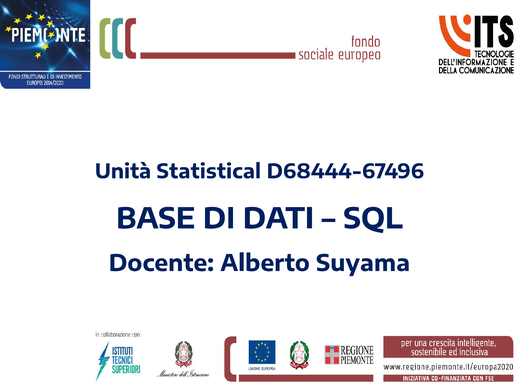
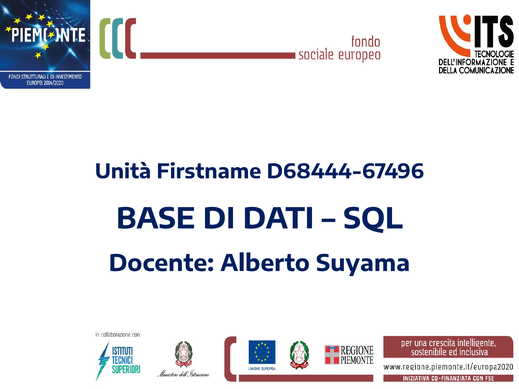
Statistical: Statistical -> Firstname
